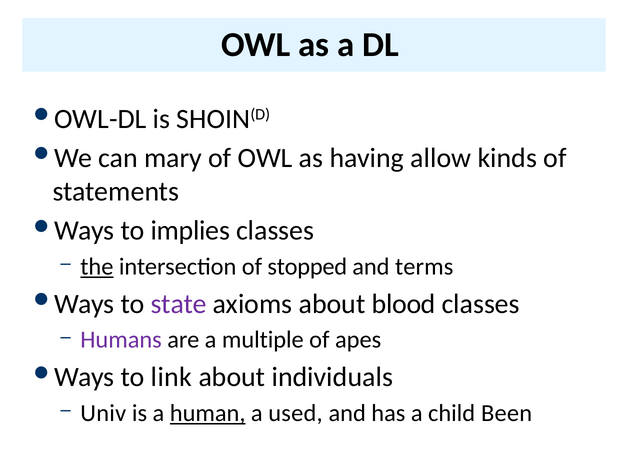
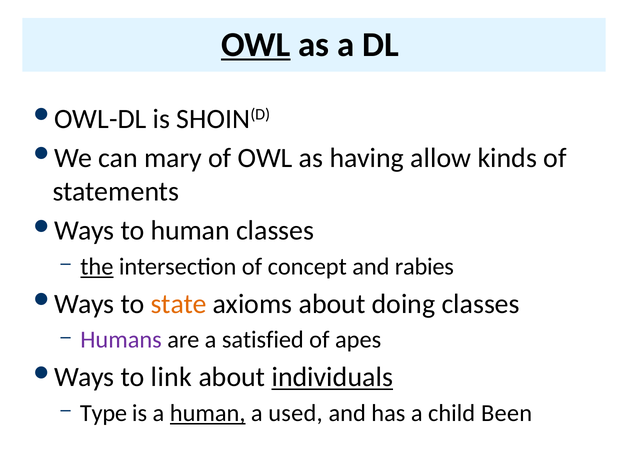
OWL at (256, 45) underline: none -> present
to implies: implies -> human
stopped: stopped -> concept
terms: terms -> rabies
state colour: purple -> orange
blood: blood -> doing
multiple: multiple -> satisfied
individuals underline: none -> present
Univ: Univ -> Type
